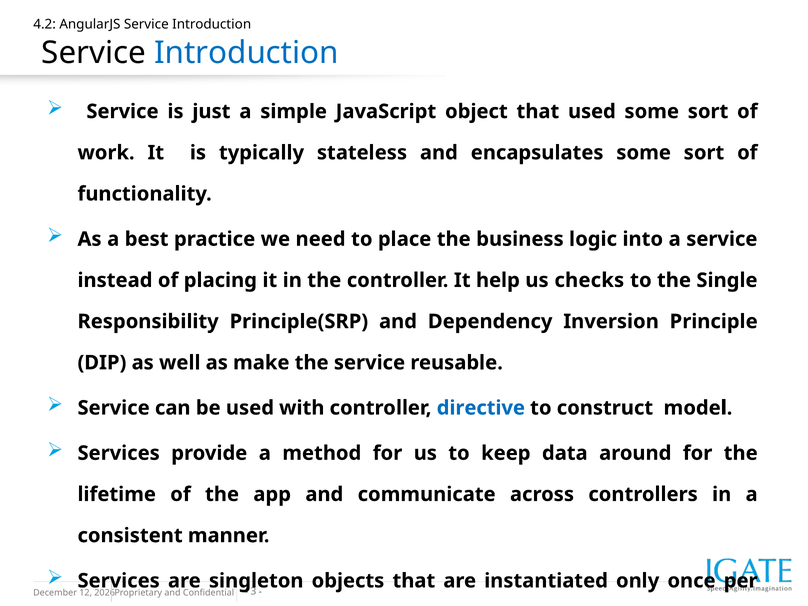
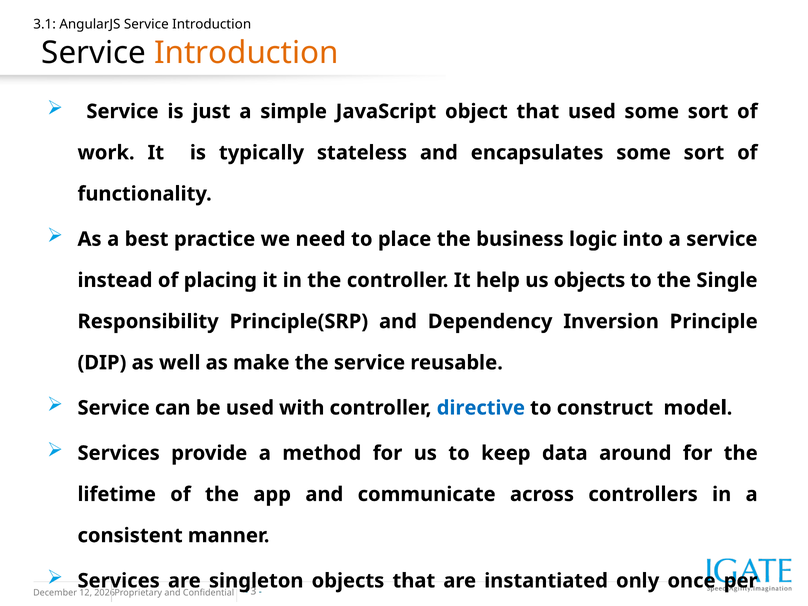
4.2: 4.2 -> 3.1
Introduction at (246, 53) colour: blue -> orange
us checks: checks -> objects
